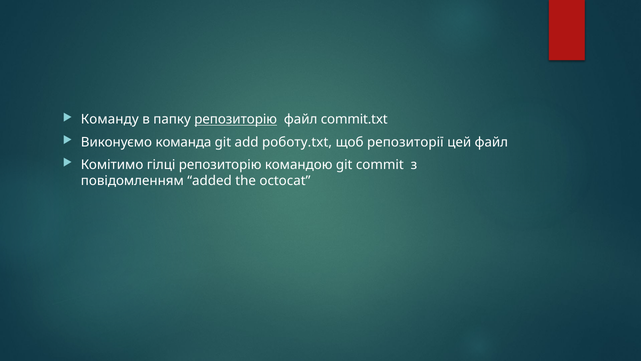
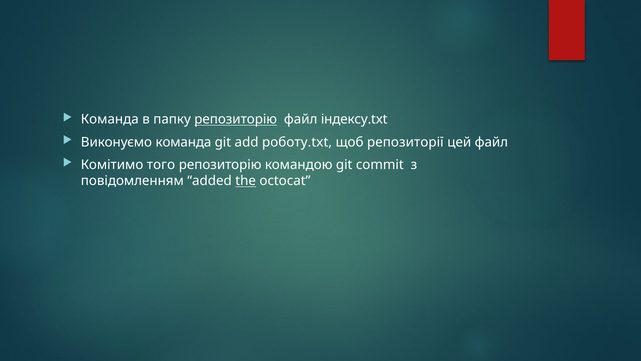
Команду at (110, 119): Команду -> Команда
commit.txt: commit.txt -> індексу.txt
гілці: гілці -> того
the underline: none -> present
